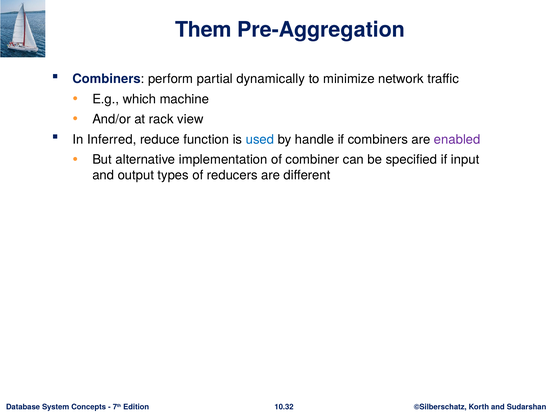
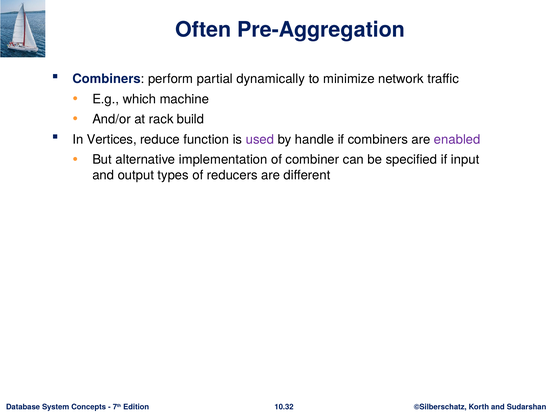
Them: Them -> Often
view: view -> build
Inferred: Inferred -> Vertices
used colour: blue -> purple
